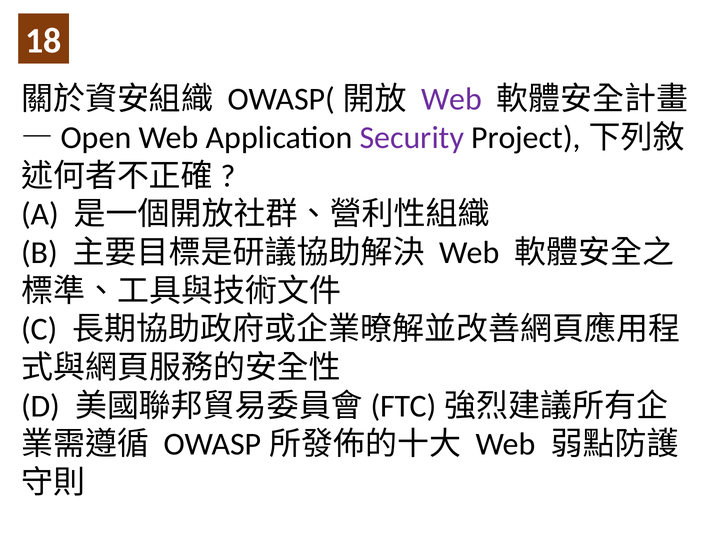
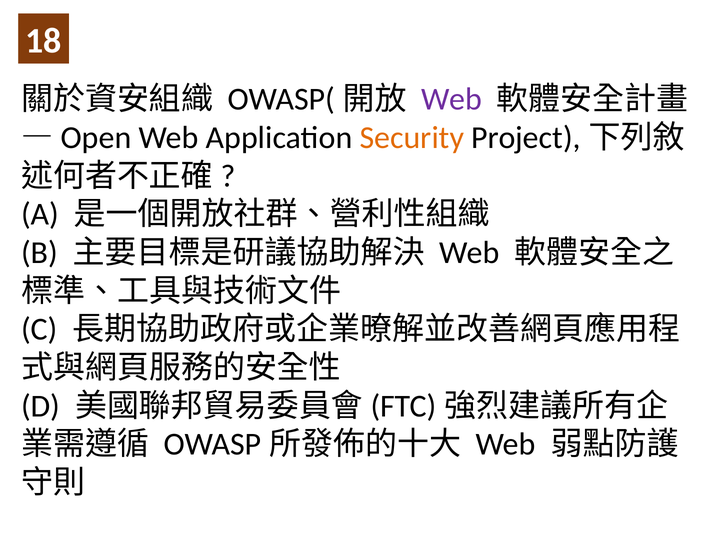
Security colour: purple -> orange
